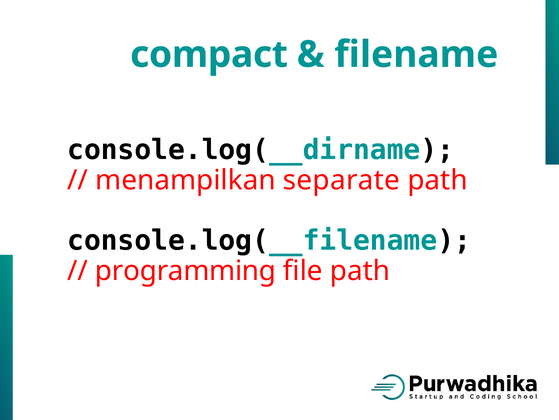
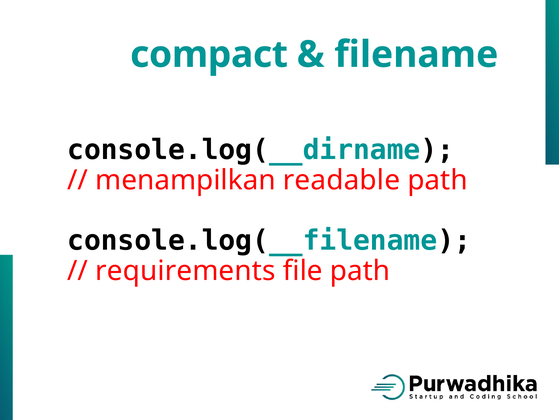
separate: separate -> readable
programming: programming -> requirements
